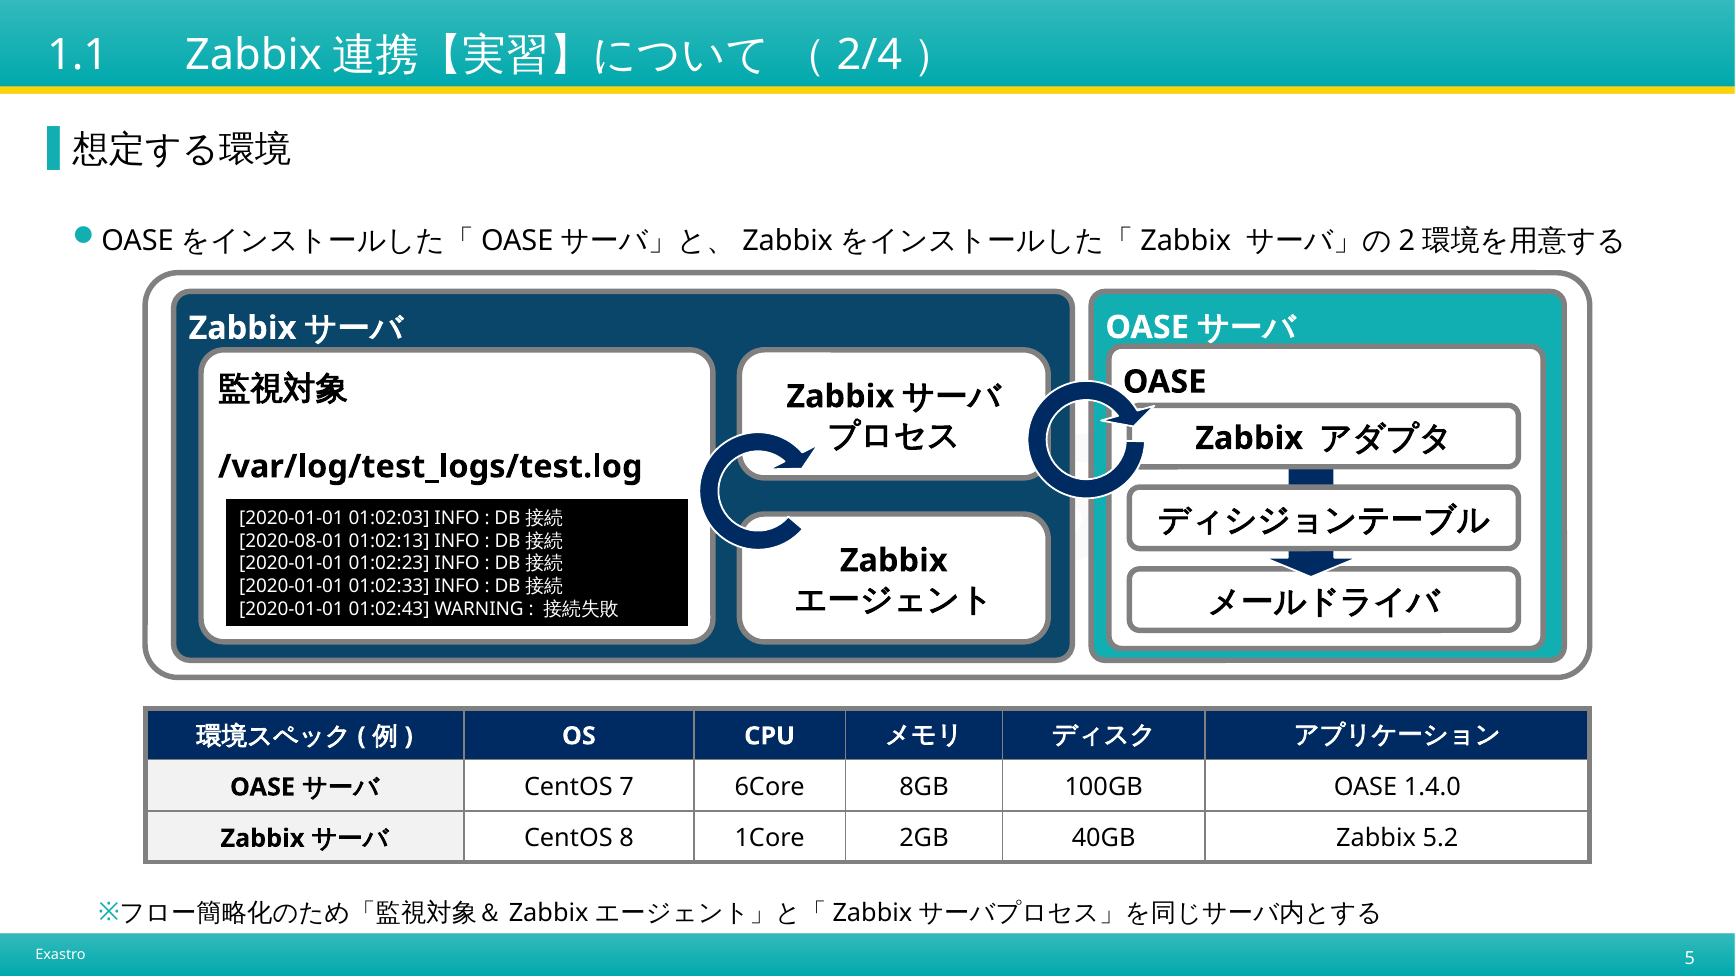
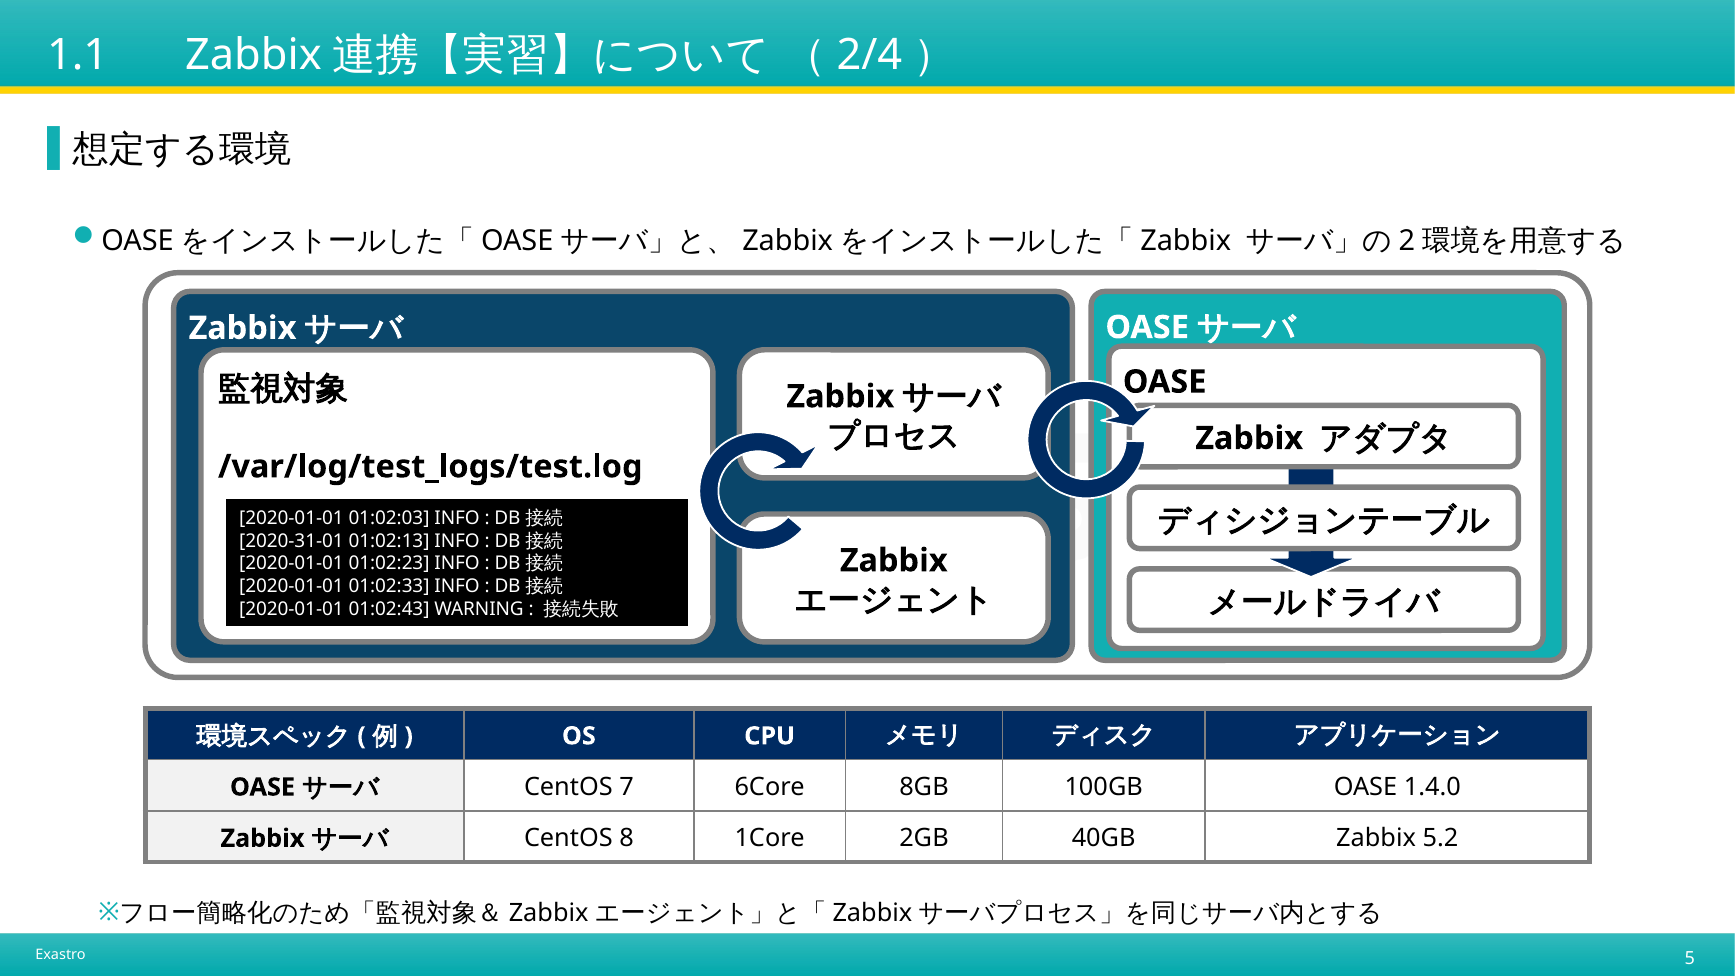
2020-08-01: 2020-08-01 -> 2020-31-01
